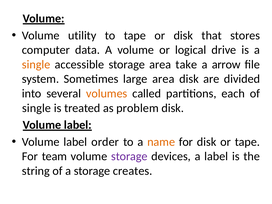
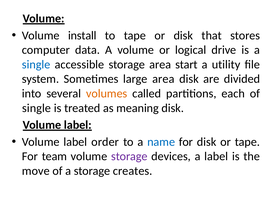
utility: utility -> install
single at (36, 64) colour: orange -> blue
take: take -> start
arrow: arrow -> utility
problem: problem -> meaning
name colour: orange -> blue
string: string -> move
